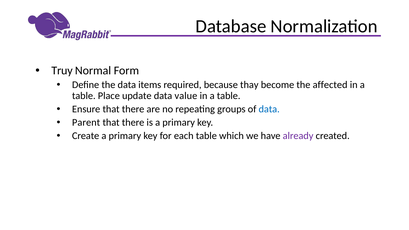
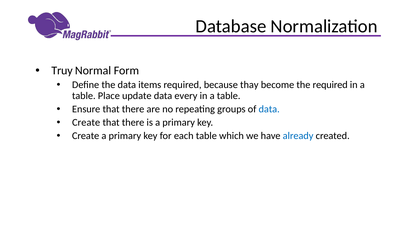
the affected: affected -> required
value: value -> every
Parent at (86, 123): Parent -> Create
already colour: purple -> blue
